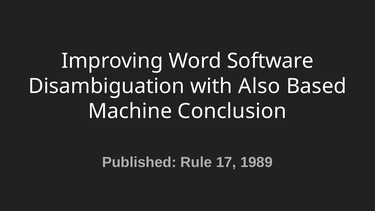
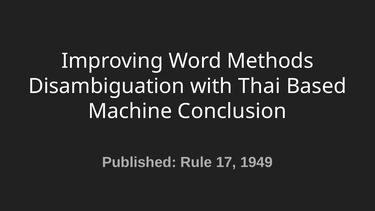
Software: Software -> Methods
Also: Also -> Thai
1989: 1989 -> 1949
